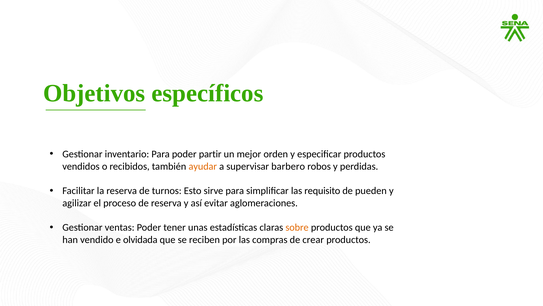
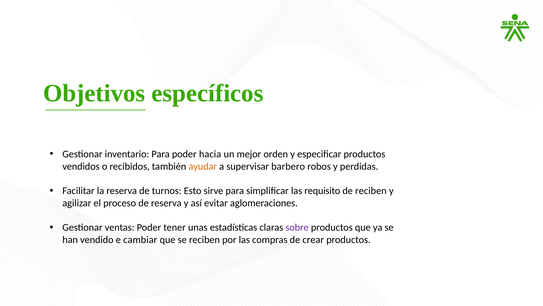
partir: partir -> hacia
de pueden: pueden -> reciben
sobre colour: orange -> purple
olvidada: olvidada -> cambiar
